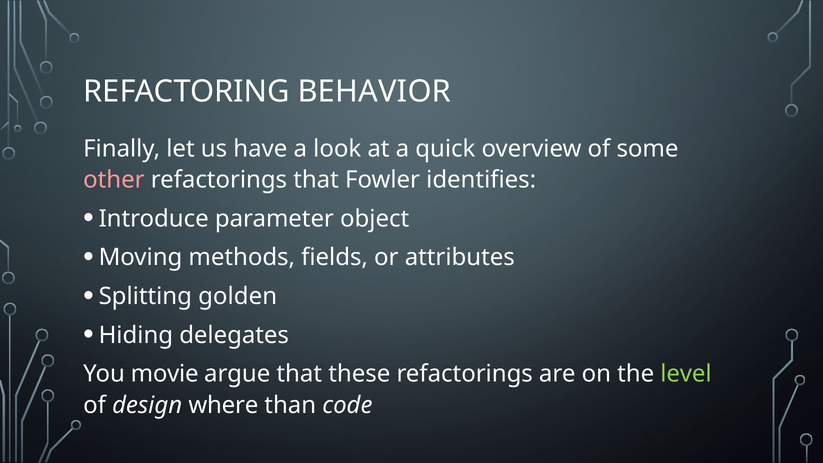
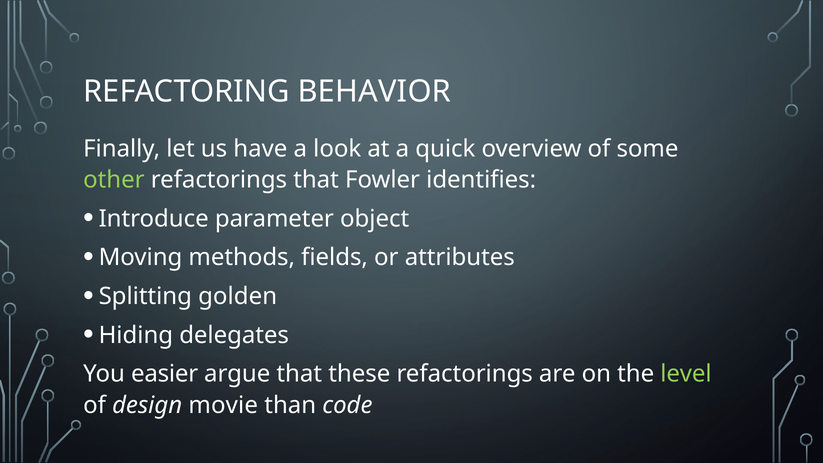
other colour: pink -> light green
movie: movie -> easier
where: where -> movie
